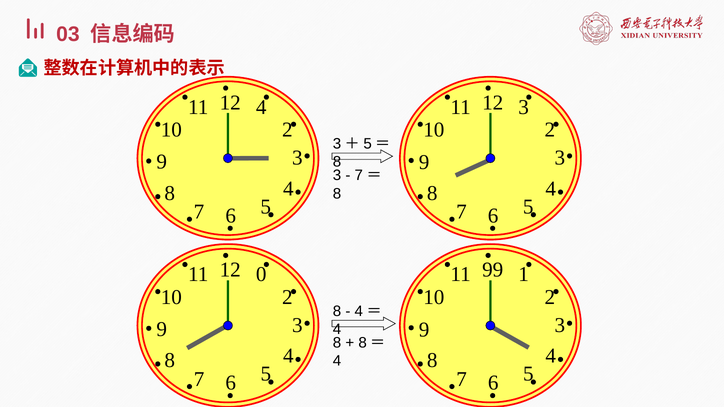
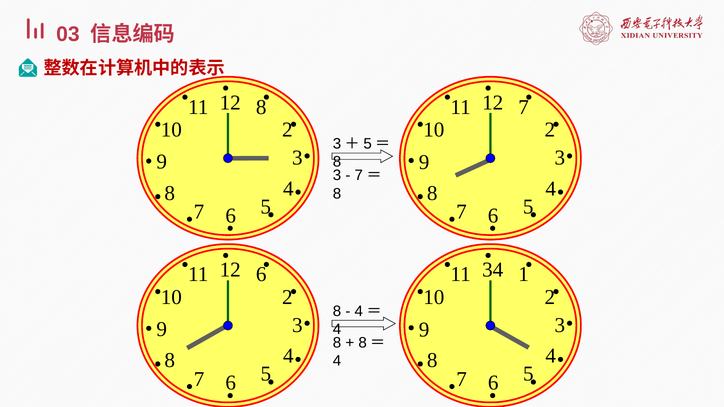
12 4: 4 -> 8
12 3: 3 -> 7
12 0: 0 -> 6
99: 99 -> 34
